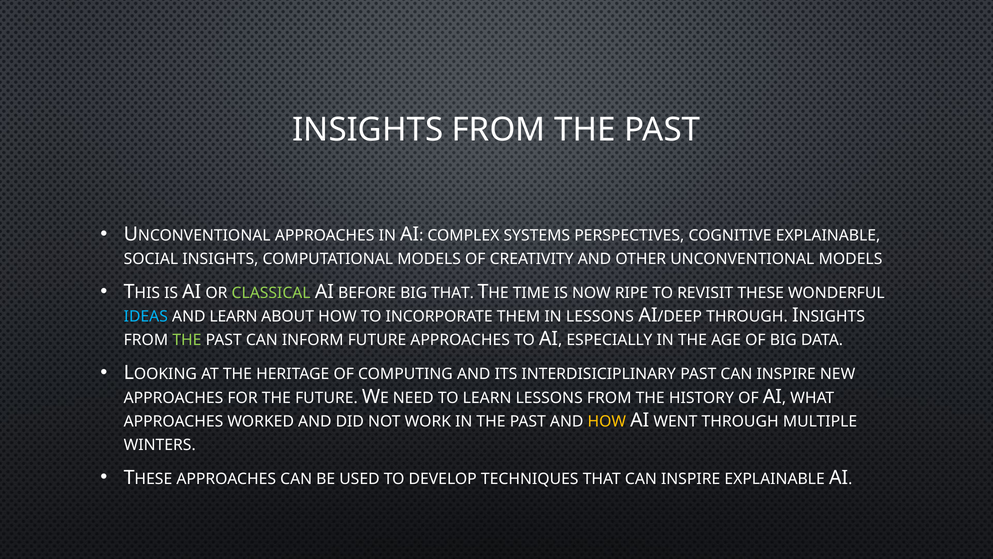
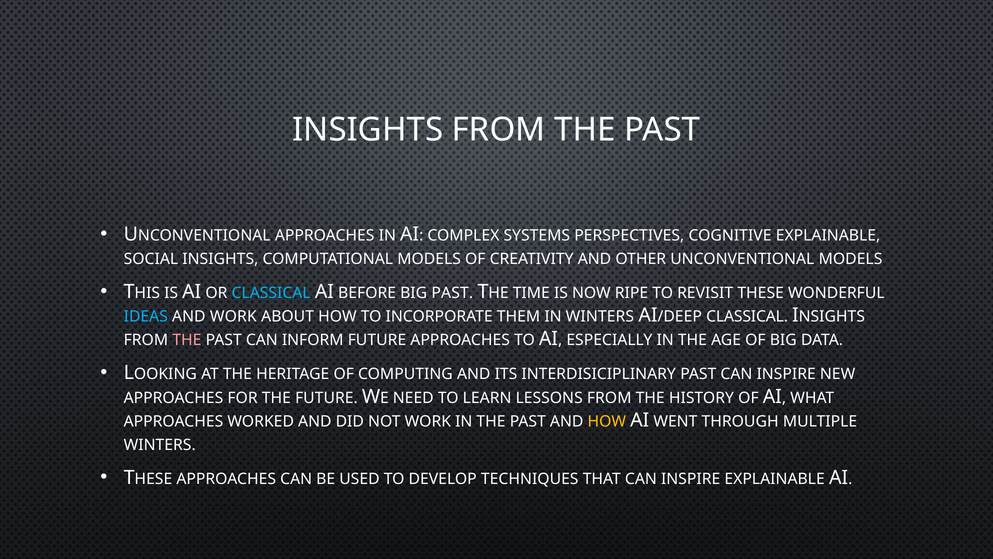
CLASSICAL at (271, 293) colour: light green -> light blue
BIG THAT: THAT -> PAST
AND LEARN: LEARN -> WORK
IN LESSONS: LESSONS -> WINTERS
THROUGH at (747, 316): THROUGH -> CLASSICAL
THE at (187, 340) colour: light green -> pink
